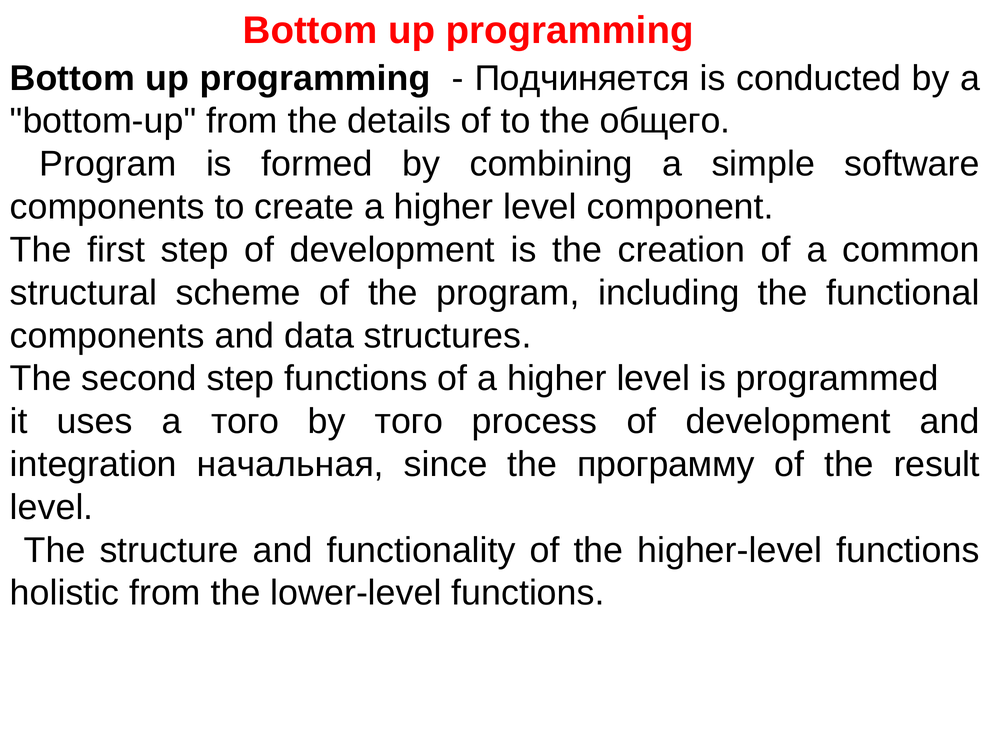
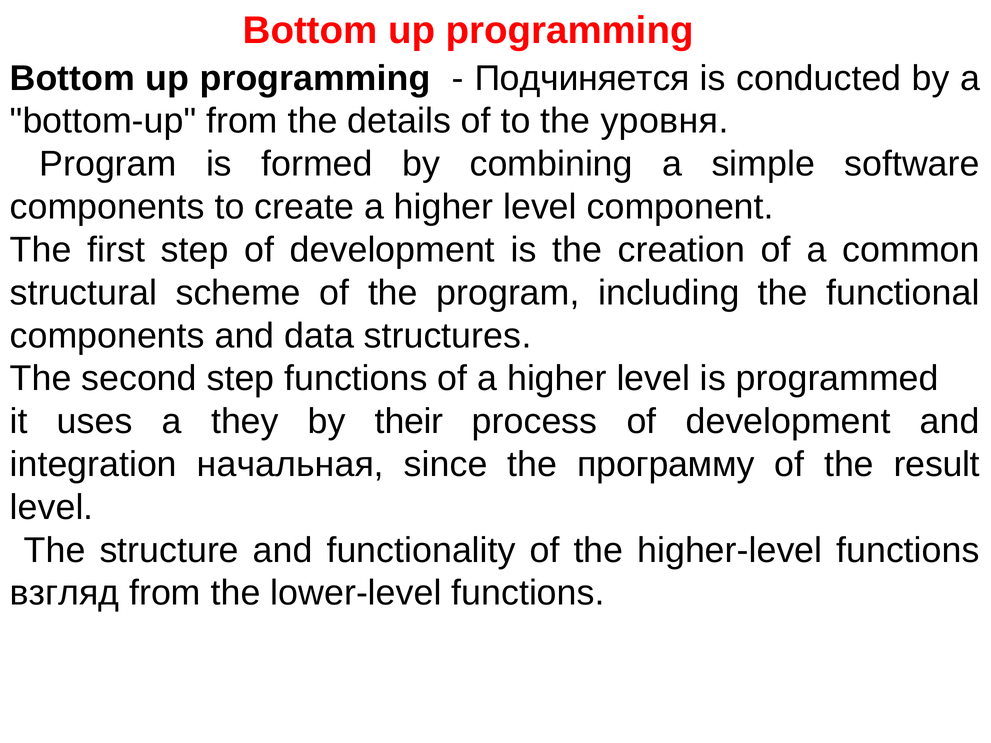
общего: общего -> уровня
a того: того -> they
by того: того -> their
holistic: holistic -> взгляд
